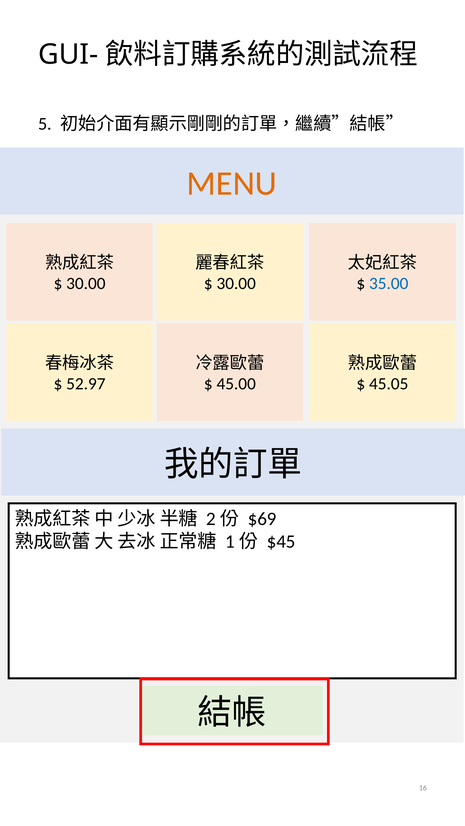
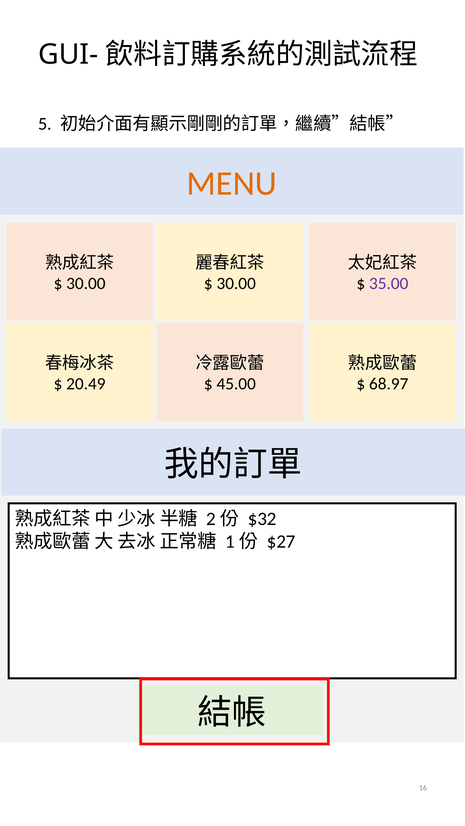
35.00 colour: blue -> purple
52.97: 52.97 -> 20.49
45.05: 45.05 -> 68.97
$69: $69 -> $32
$45: $45 -> $27
